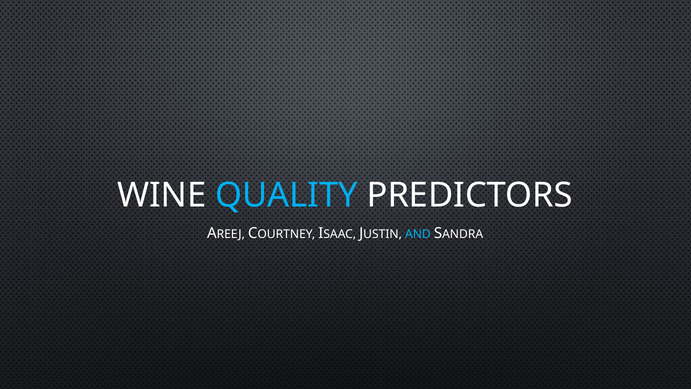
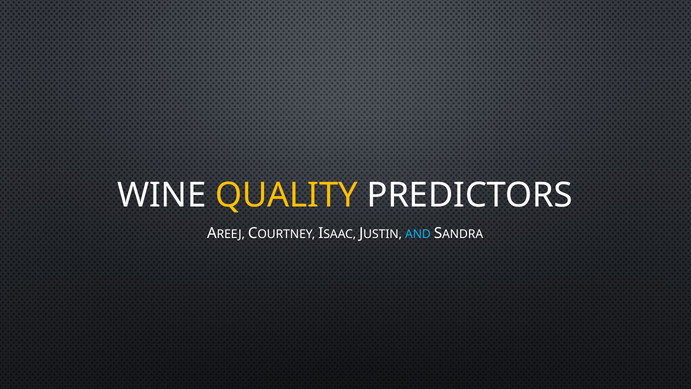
QUALITY colour: light blue -> yellow
